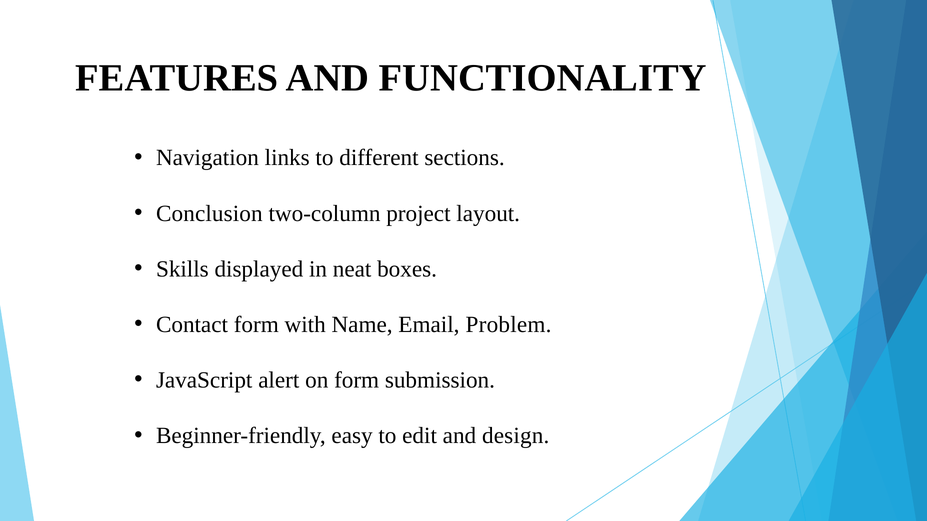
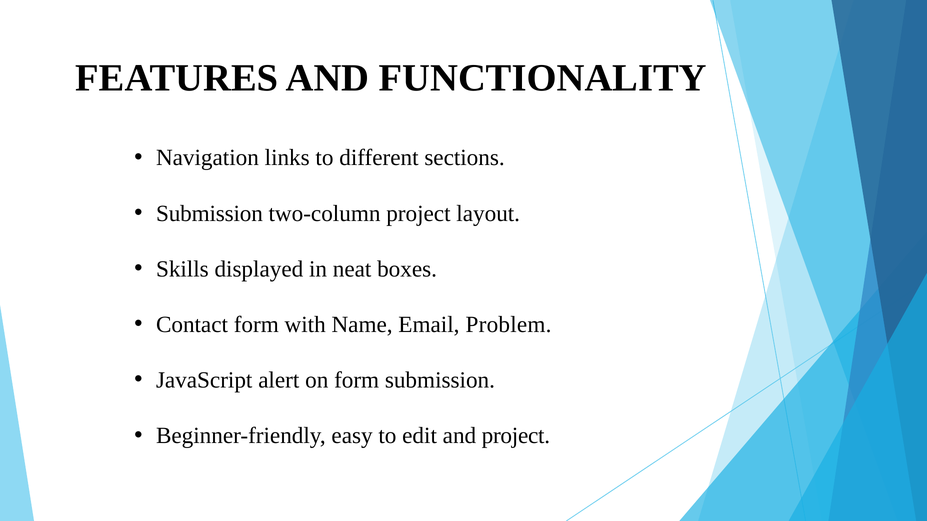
Conclusion at (209, 214): Conclusion -> Submission
and design: design -> project
